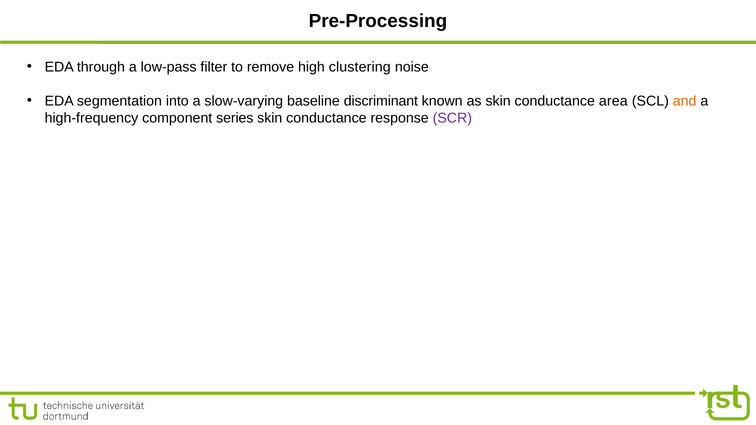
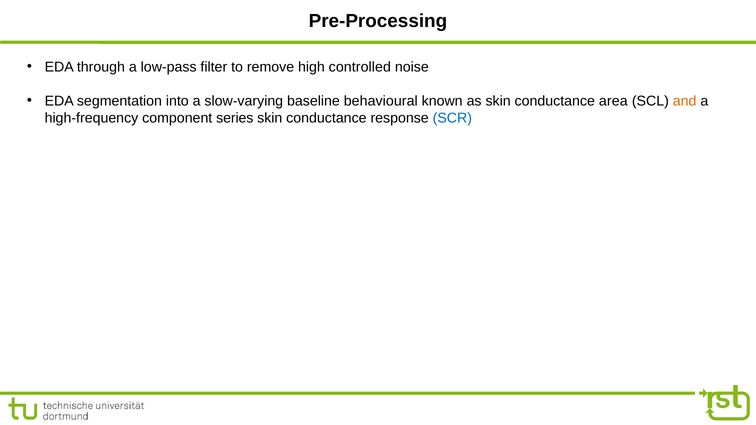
clustering: clustering -> controlled
discriminant: discriminant -> behavioural
SCR colour: purple -> blue
